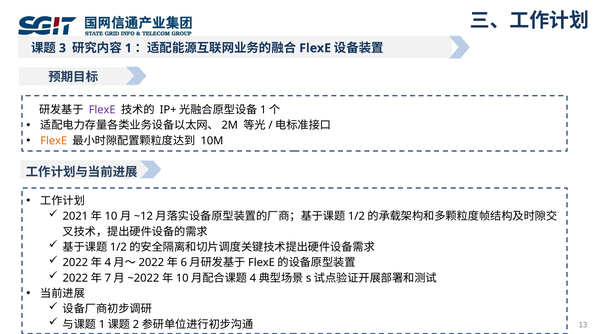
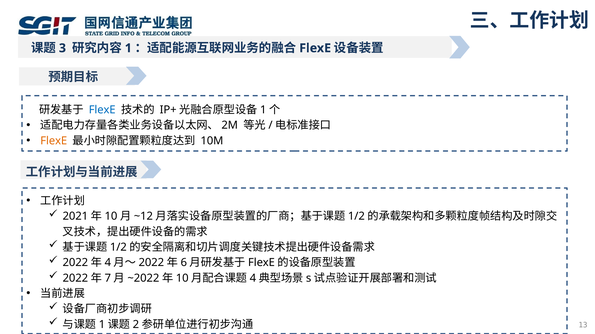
FlexE at (102, 110) colour: purple -> blue
